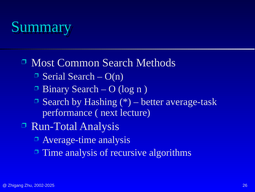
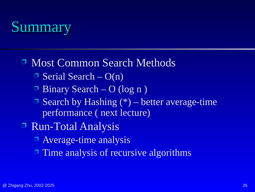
better average-task: average-task -> average-time
